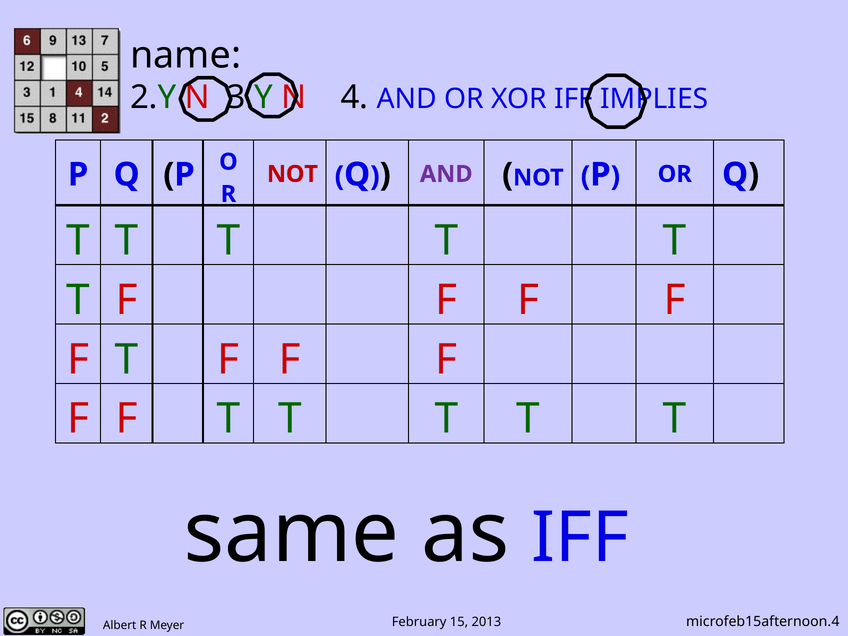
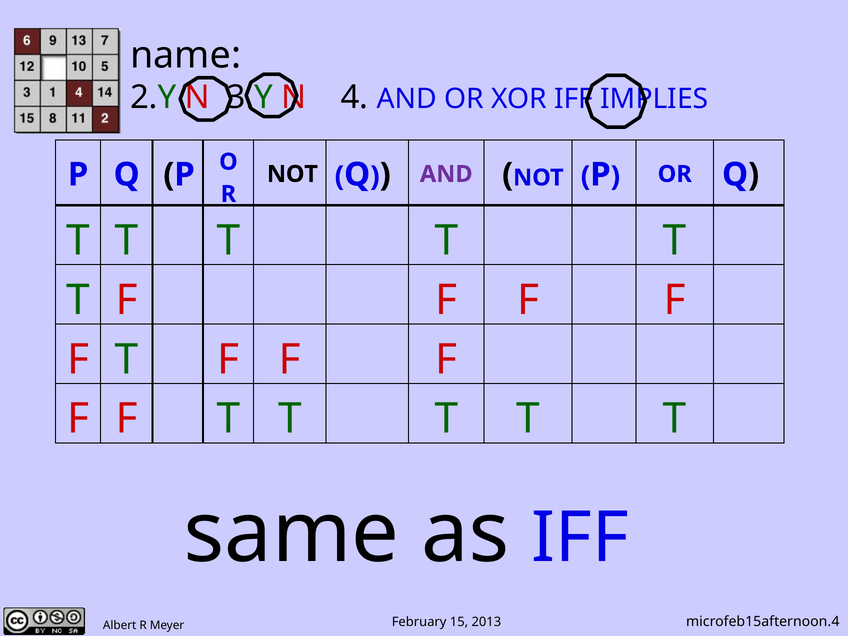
NOT at (292, 174) colour: red -> black
